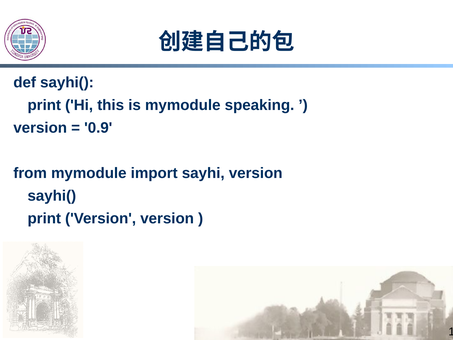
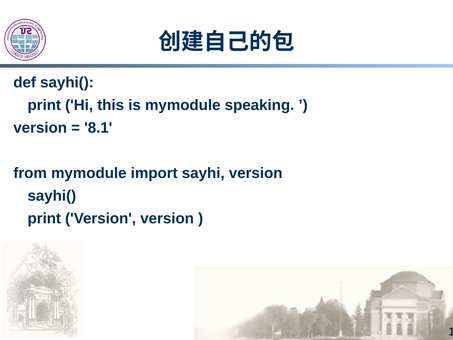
0.9: 0.9 -> 8.1
